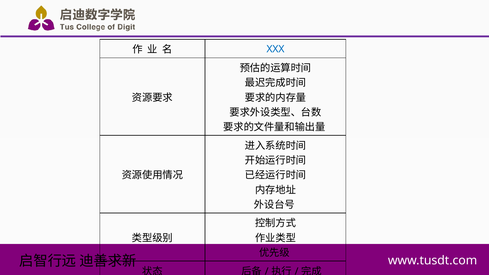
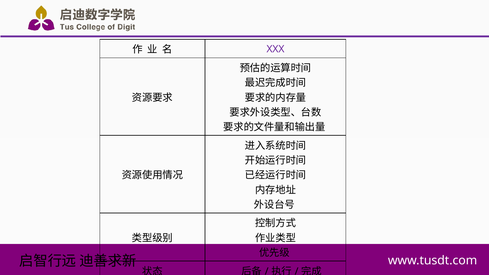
XXX colour: blue -> purple
